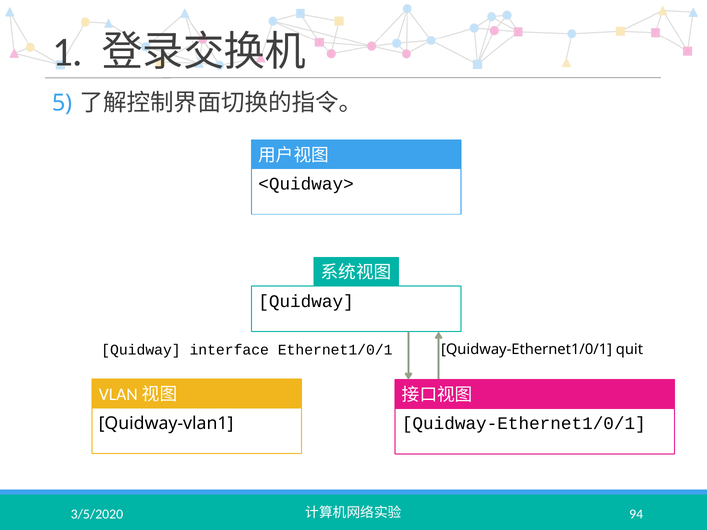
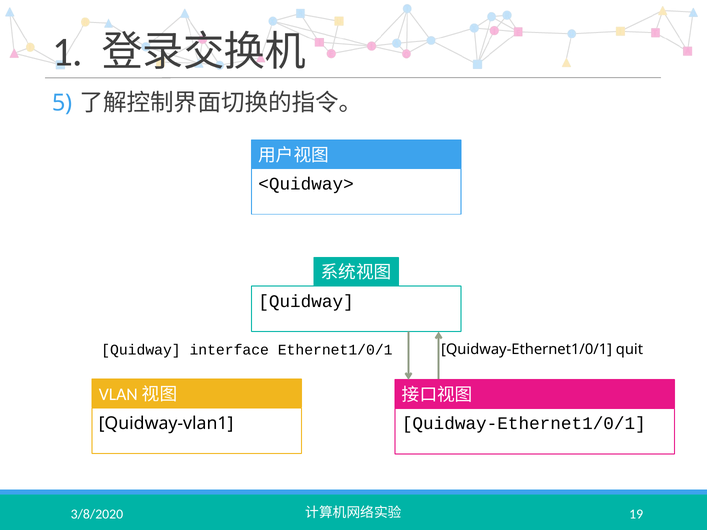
94: 94 -> 19
3/5/2020: 3/5/2020 -> 3/8/2020
